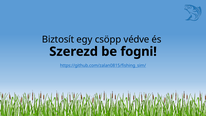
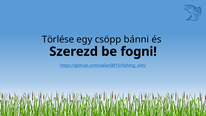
Biztosít: Biztosít -> Törlése
védve: védve -> bánni
